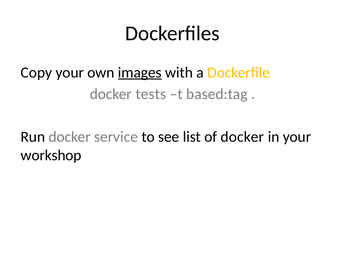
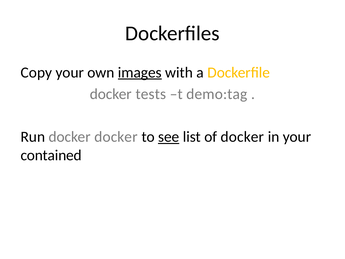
based:tag: based:tag -> demo:tag
docker service: service -> docker
see underline: none -> present
workshop: workshop -> contained
